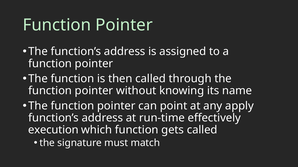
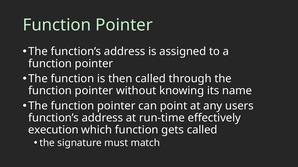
apply: apply -> users
